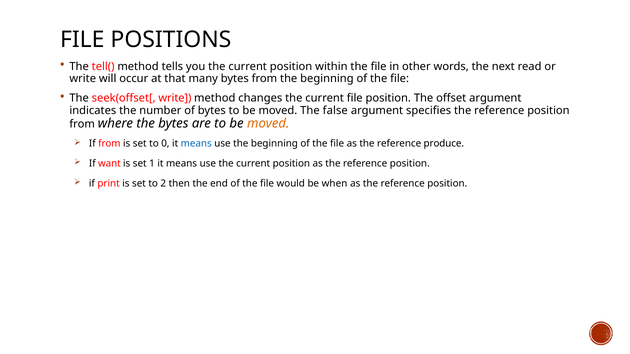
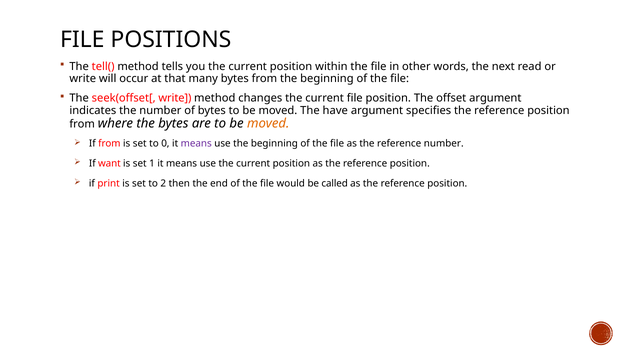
false: false -> have
means at (196, 144) colour: blue -> purple
reference produce: produce -> number
when: when -> called
